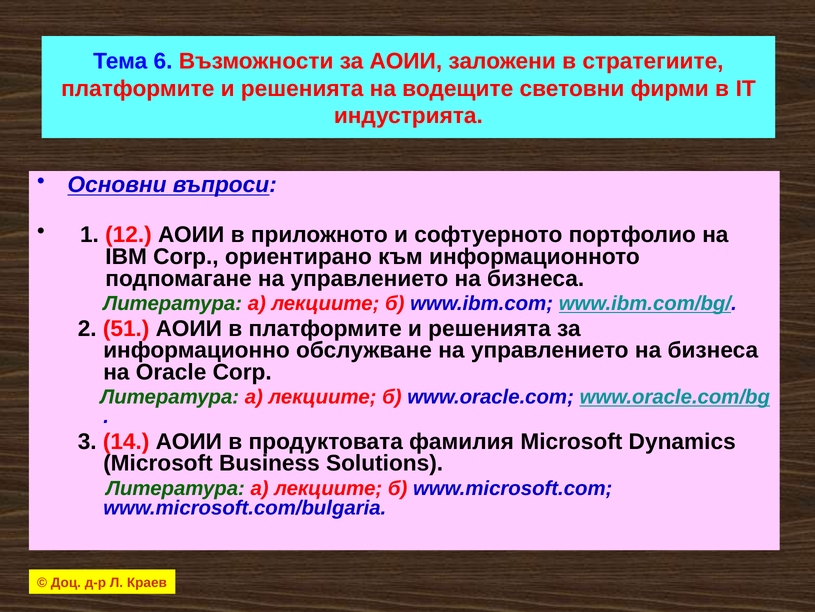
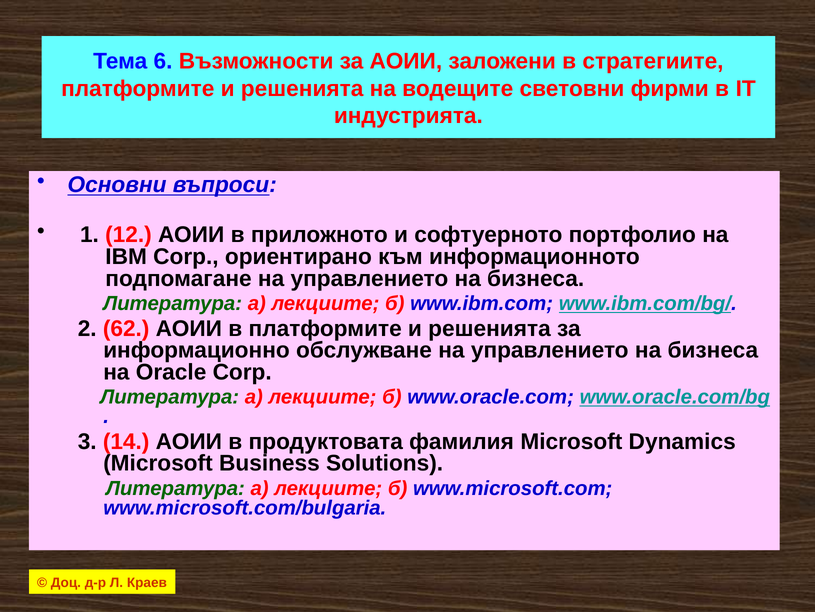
51: 51 -> 62
